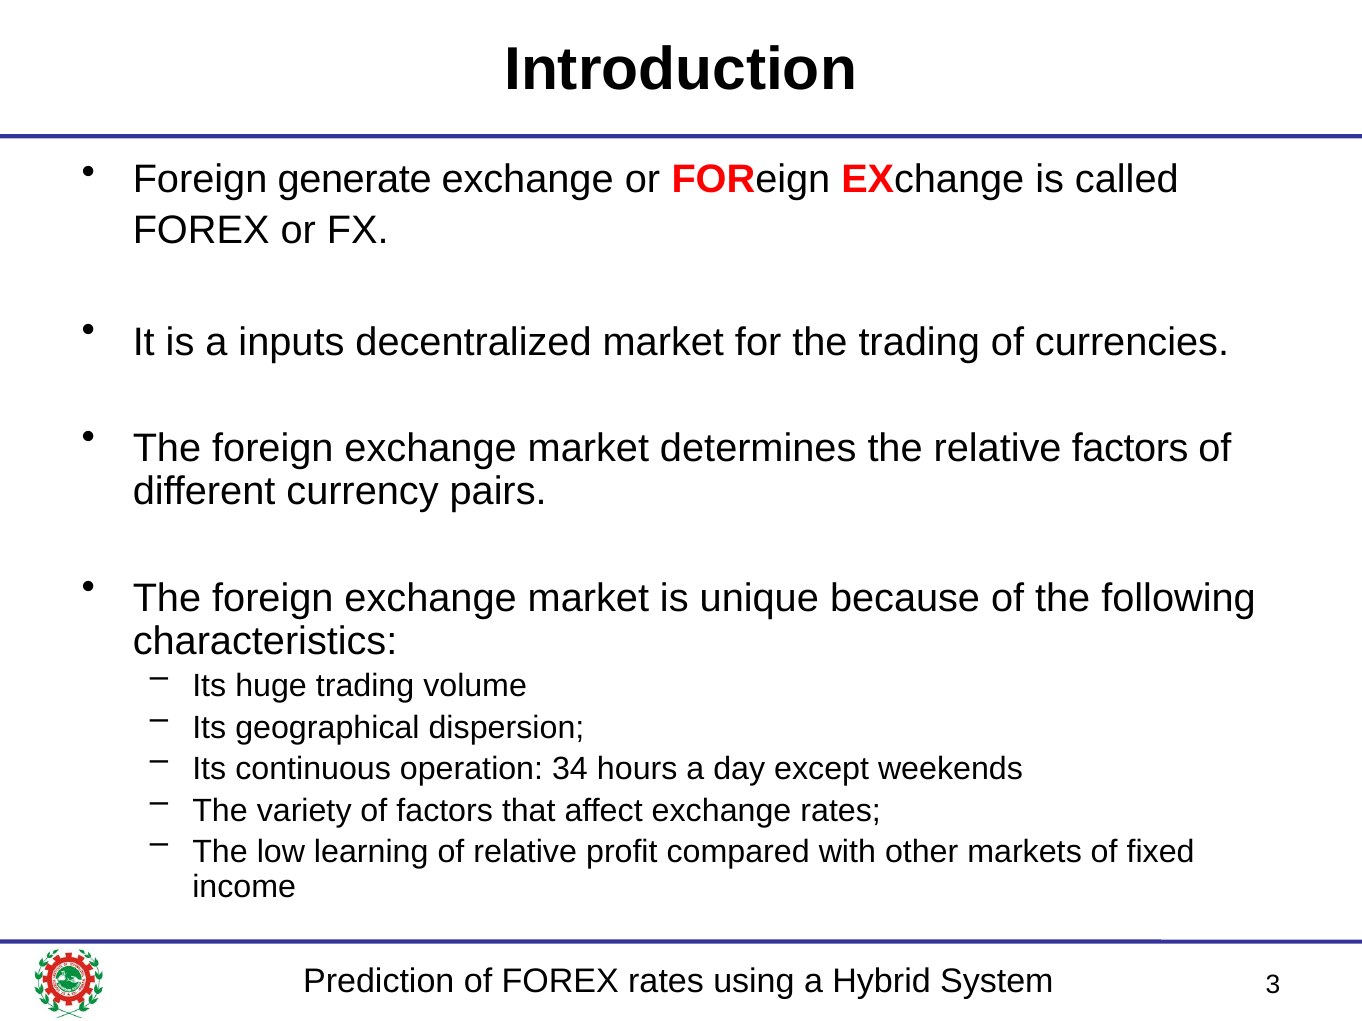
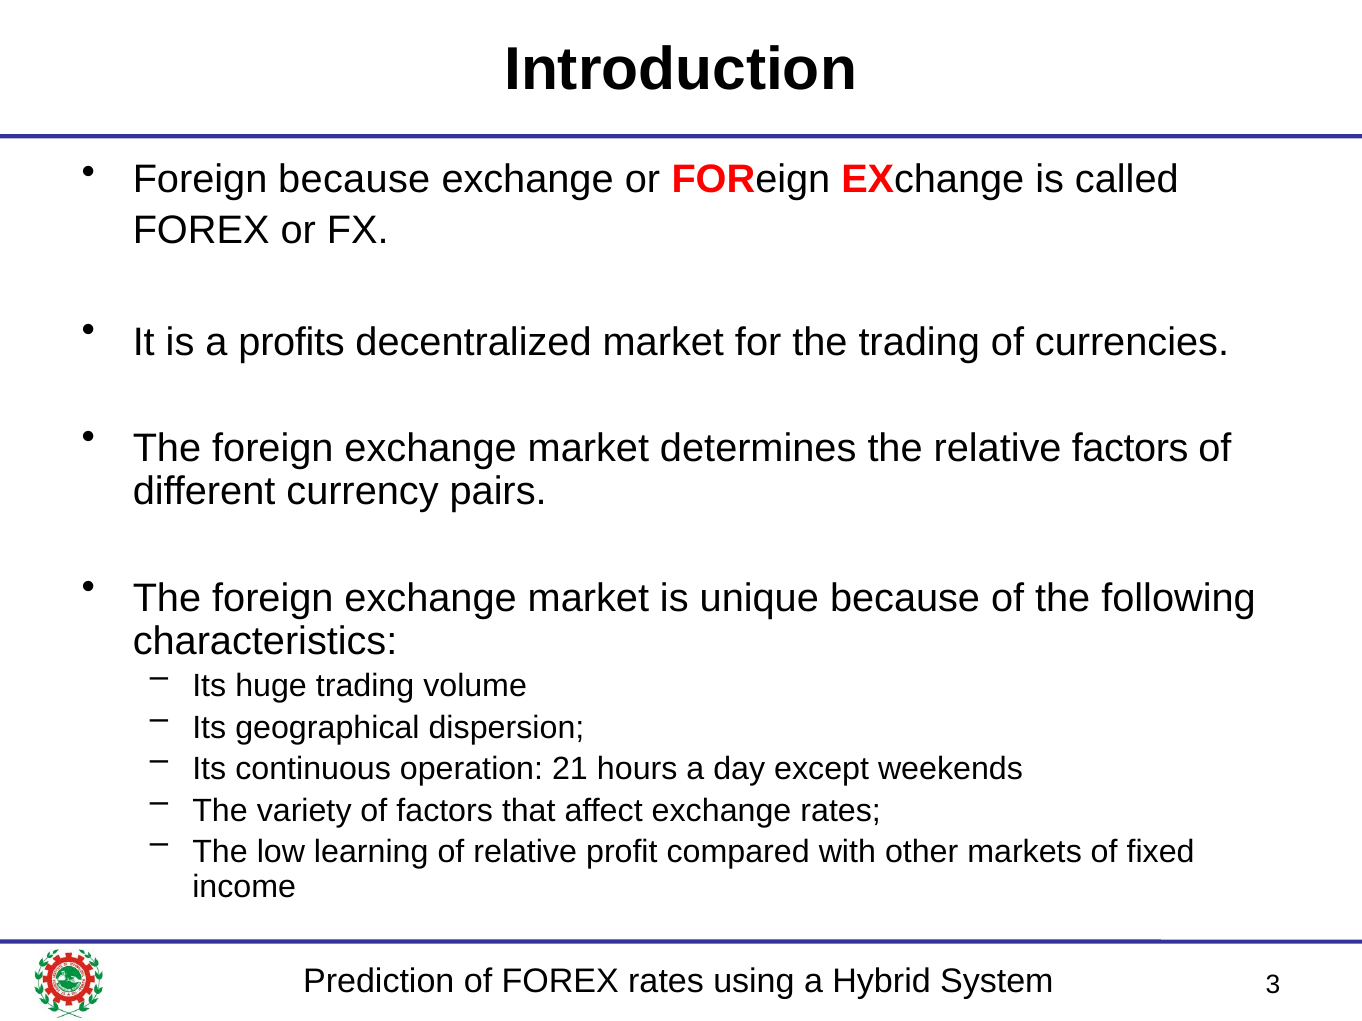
Foreign generate: generate -> because
inputs: inputs -> profits
34: 34 -> 21
